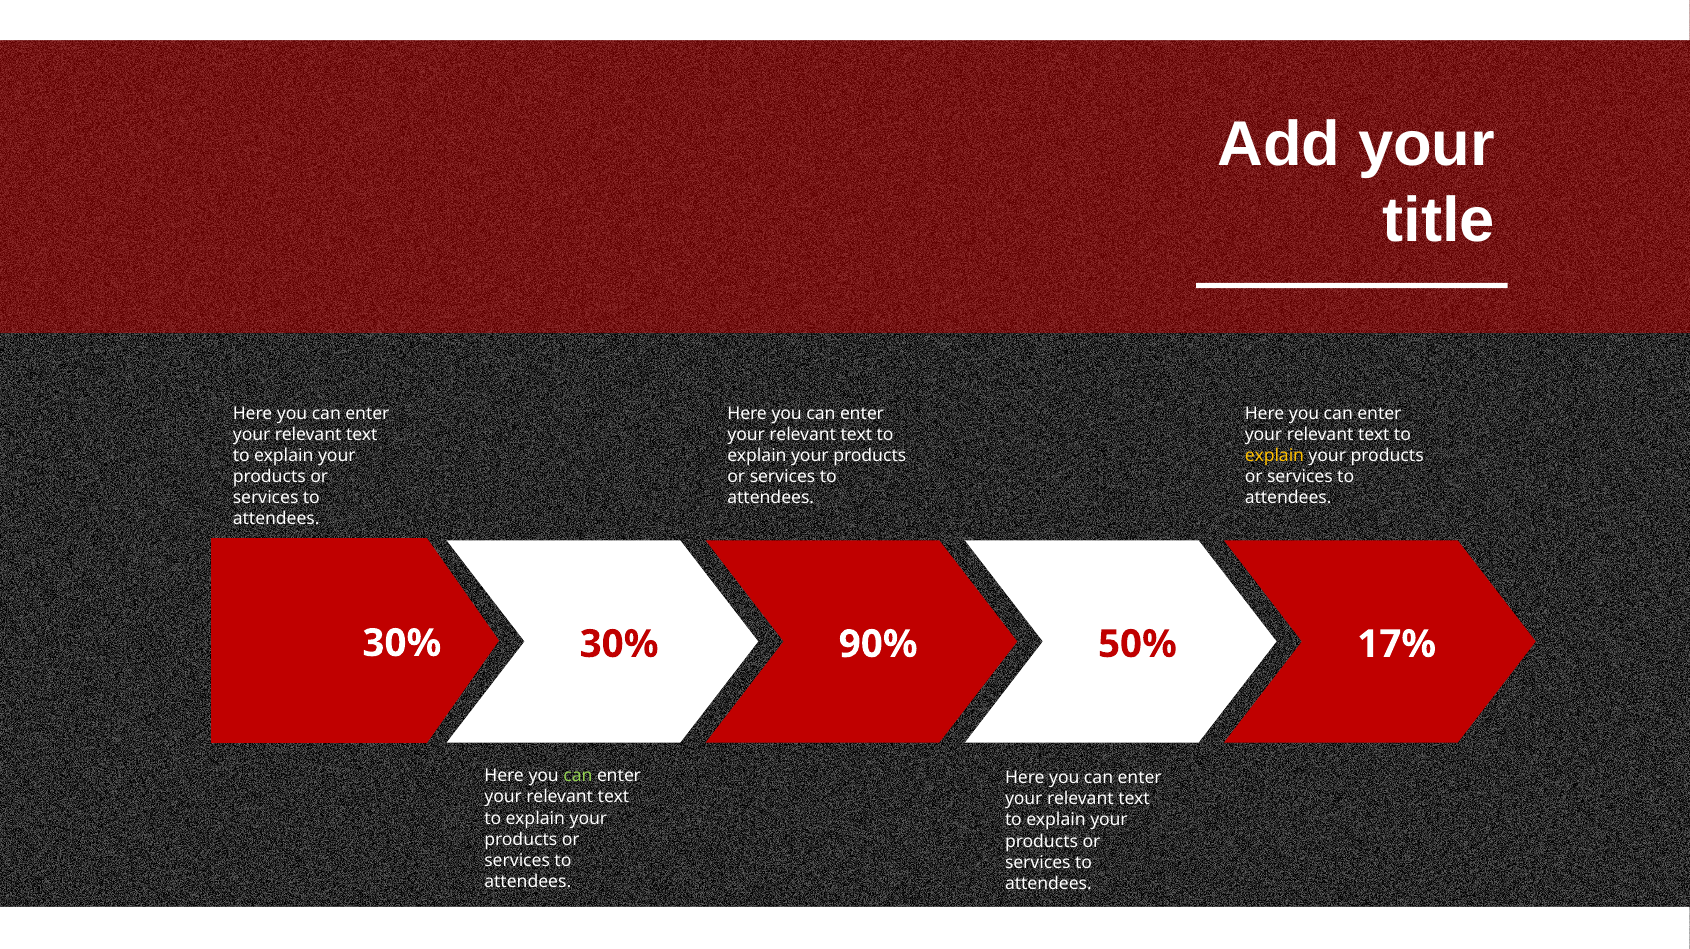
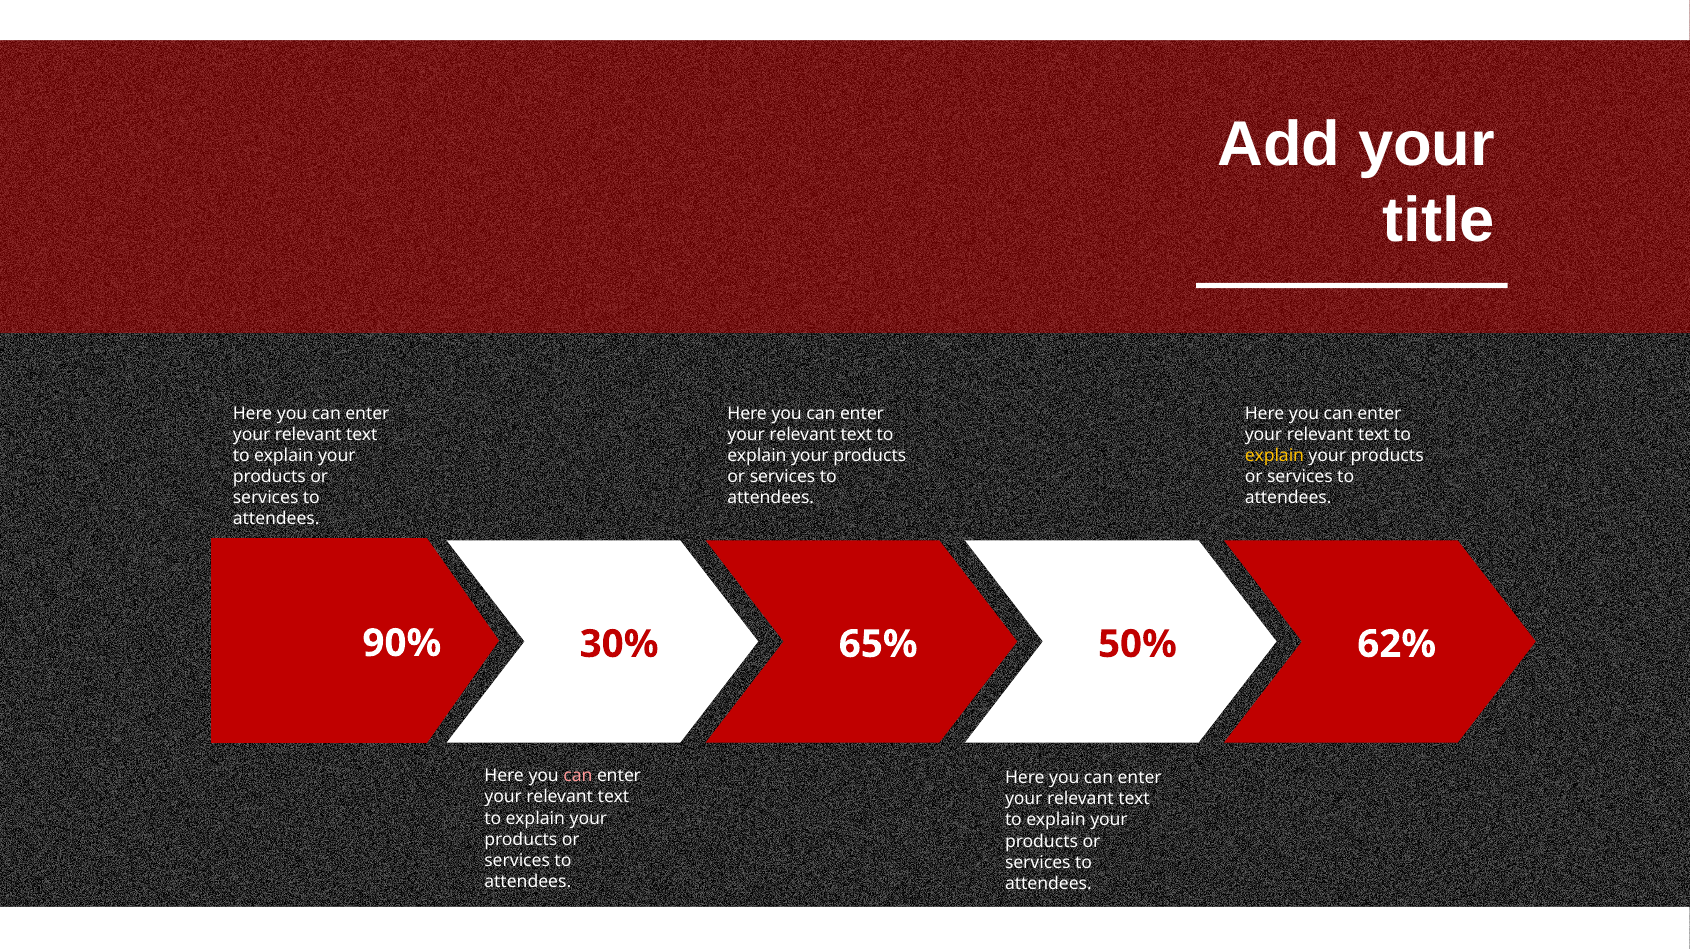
30% at (402, 643): 30% -> 90%
90%: 90% -> 65%
17%: 17% -> 62%
can at (578, 776) colour: light green -> pink
